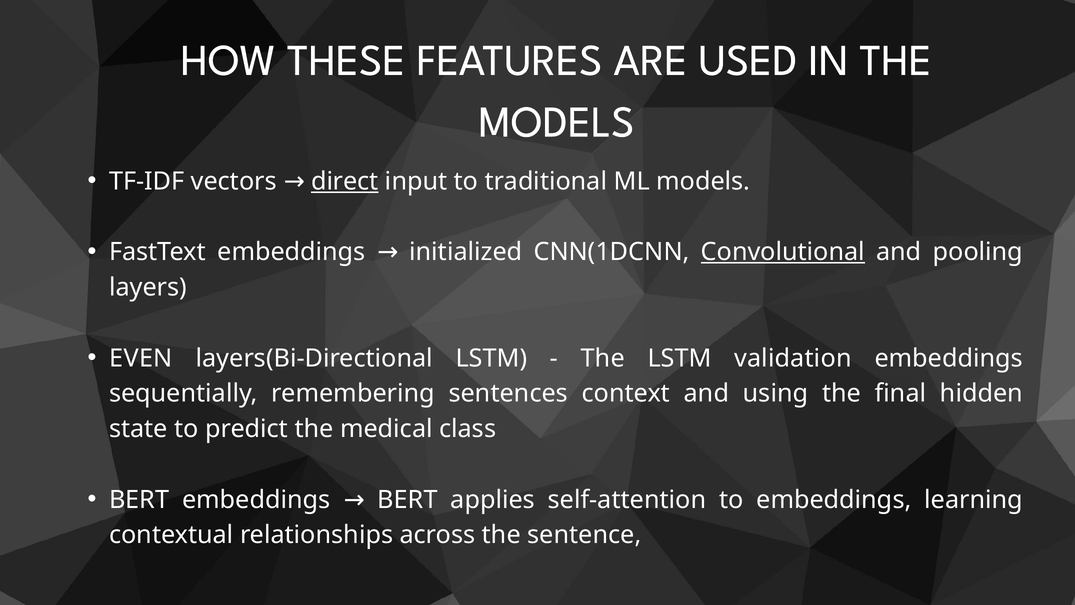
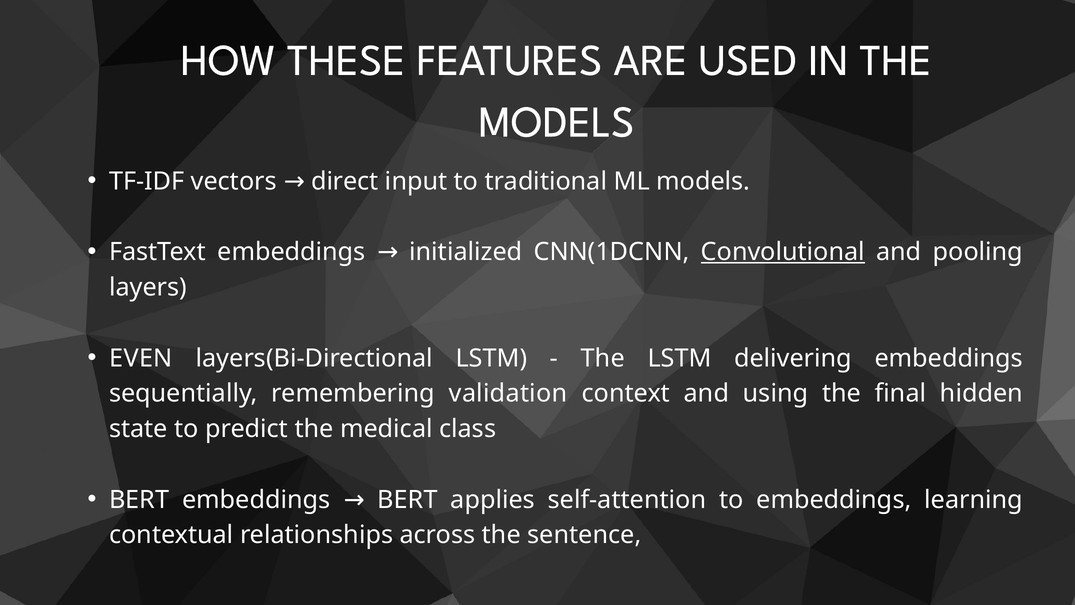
direct underline: present -> none
validation: validation -> delivering
sentences: sentences -> validation
